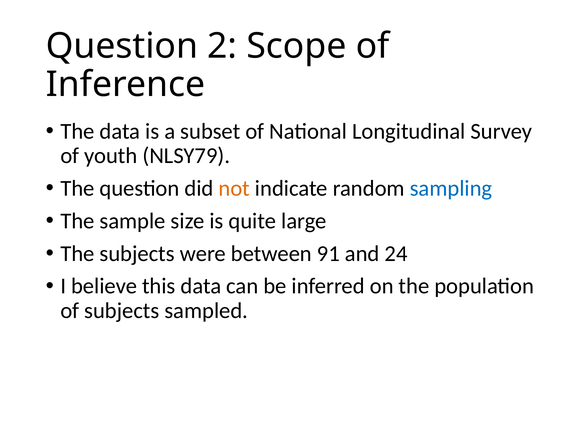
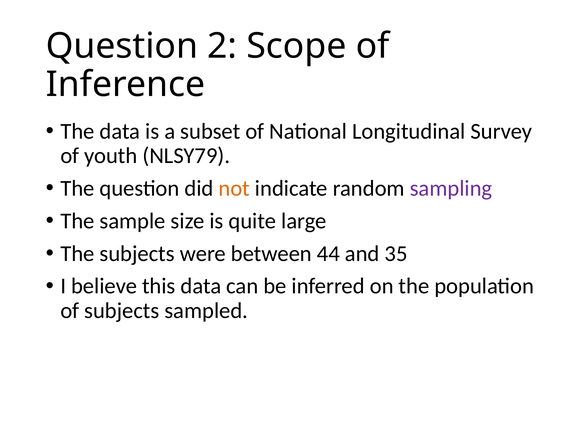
sampling colour: blue -> purple
91: 91 -> 44
24: 24 -> 35
